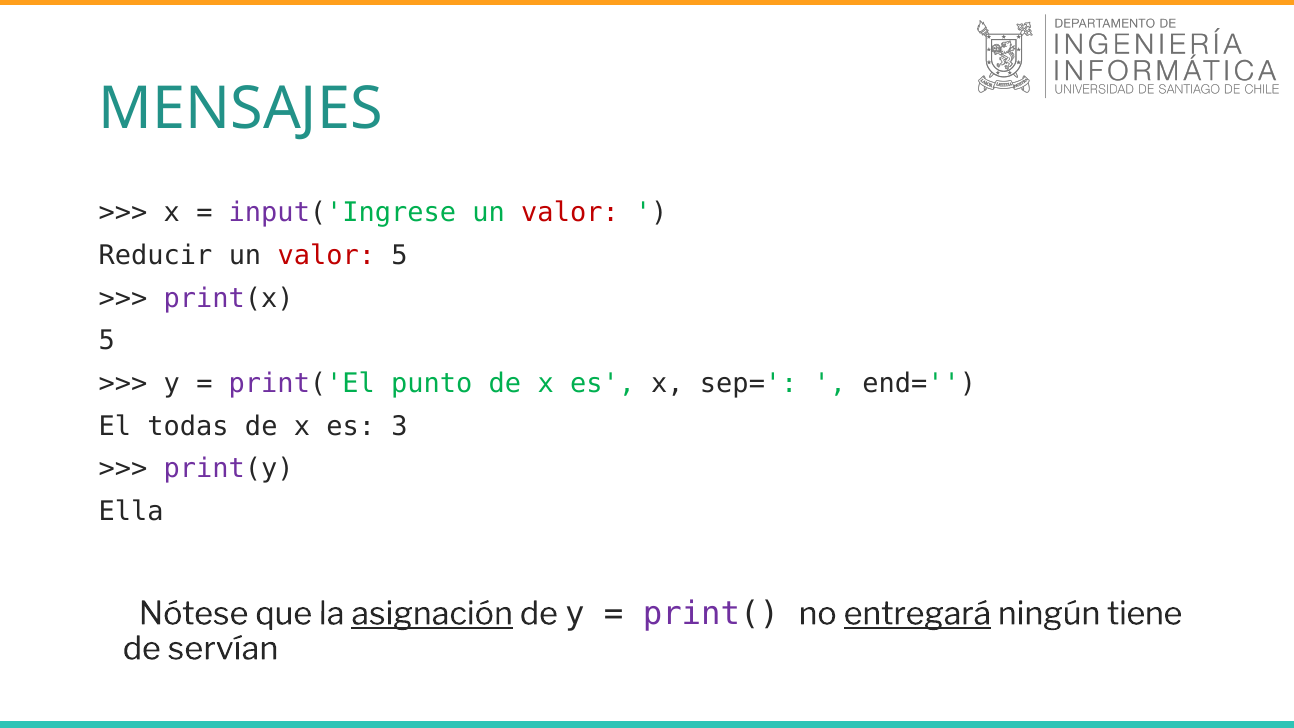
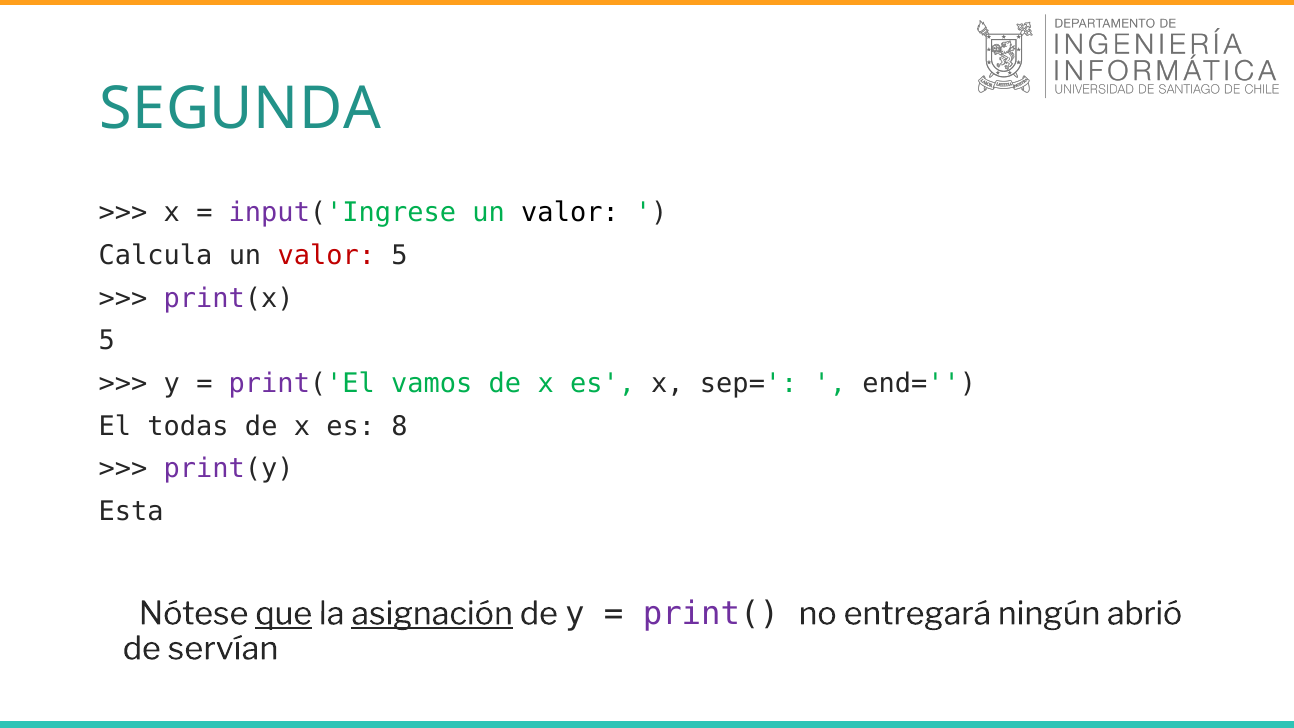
MENSAJES: MENSAJES -> SEGUNDA
valor at (570, 213) colour: red -> black
Reducir: Reducir -> Calcula
punto: punto -> vamos
3: 3 -> 8
Ella: Ella -> Esta
que underline: none -> present
entregará underline: present -> none
tiene: tiene -> abrió
